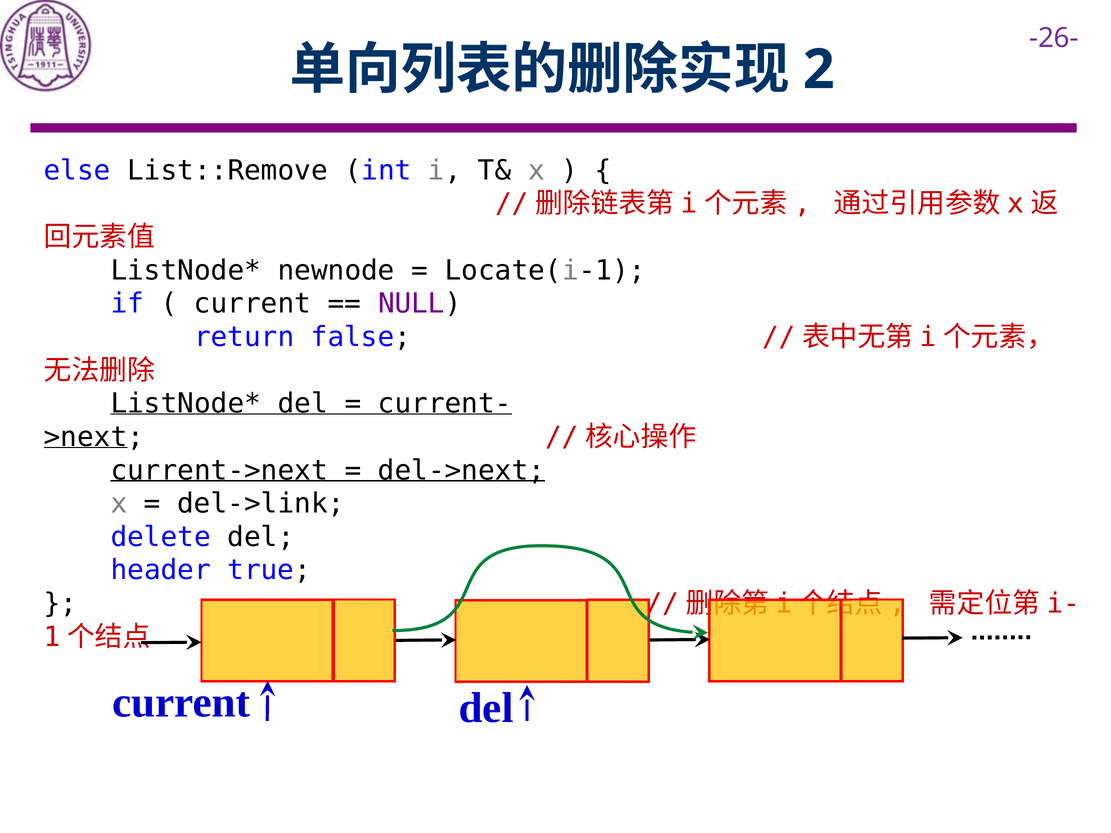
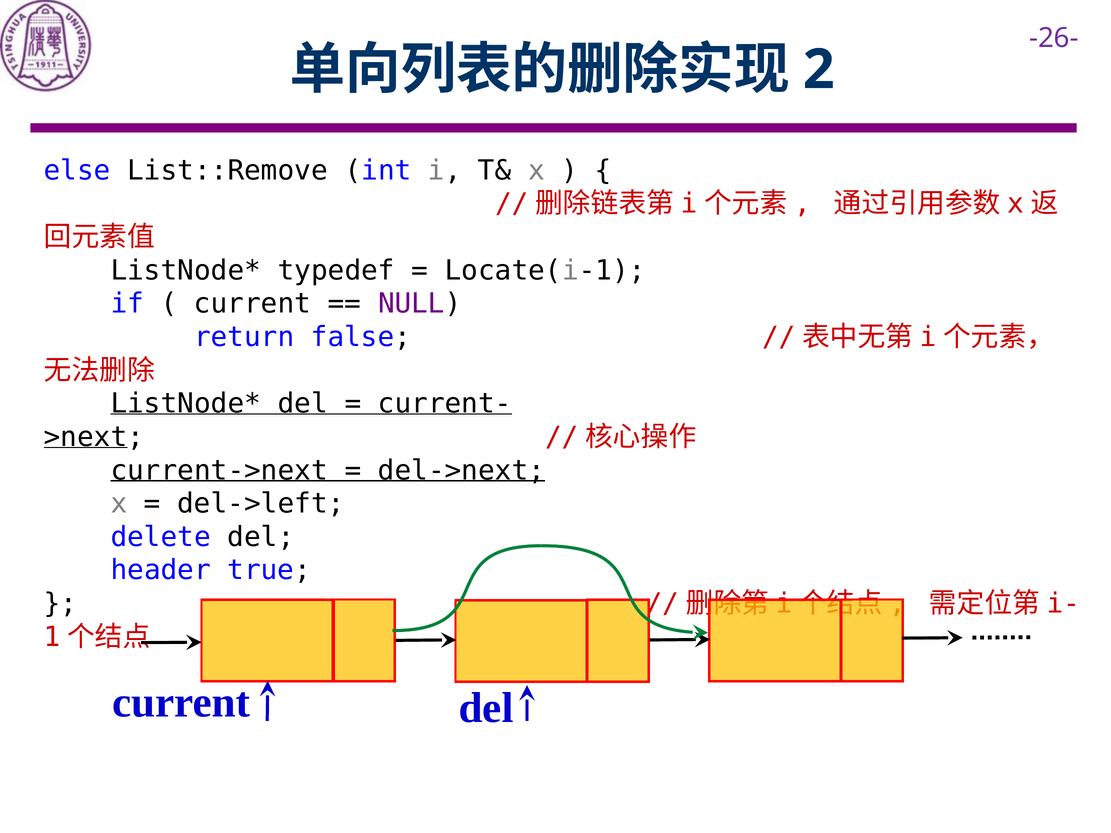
newnode: newnode -> typedef
del->link: del->link -> del->left
